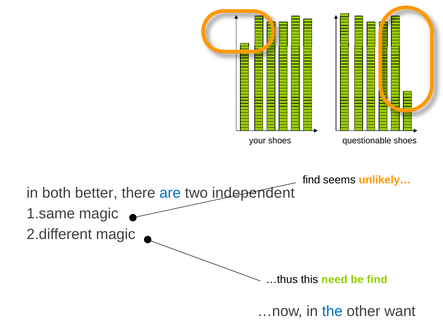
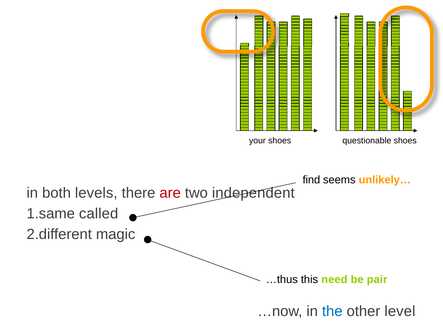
better: better -> levels
are colour: blue -> red
magic at (99, 214): magic -> called
be find: find -> pair
want: want -> level
